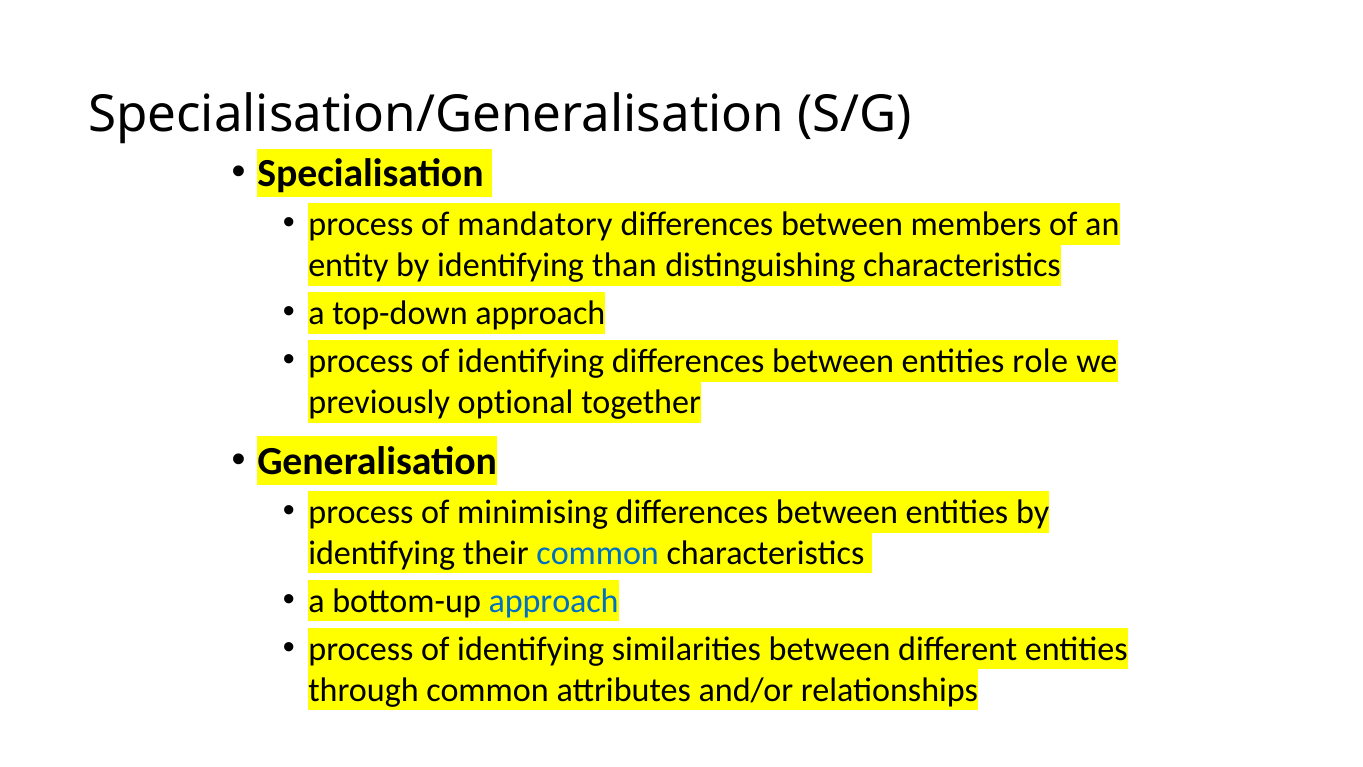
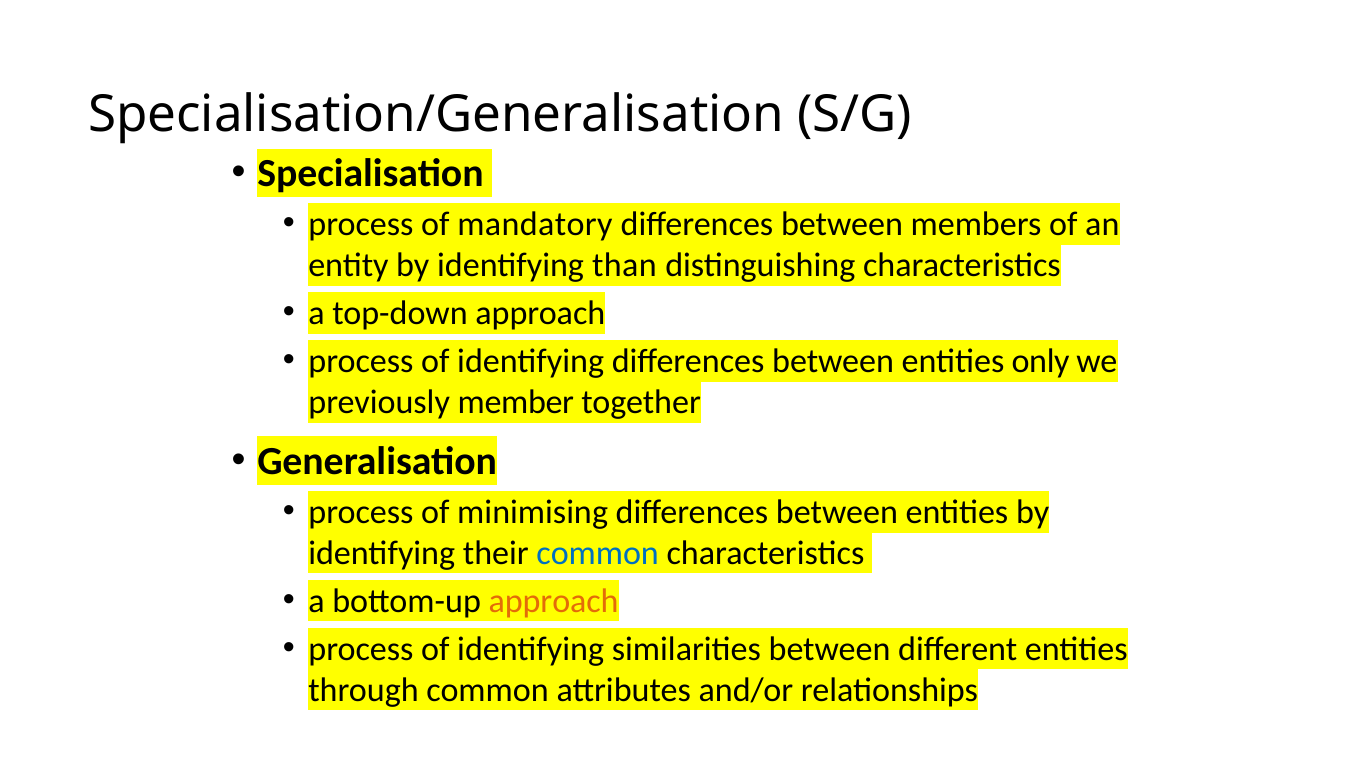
role: role -> only
optional: optional -> member
approach at (554, 601) colour: blue -> orange
